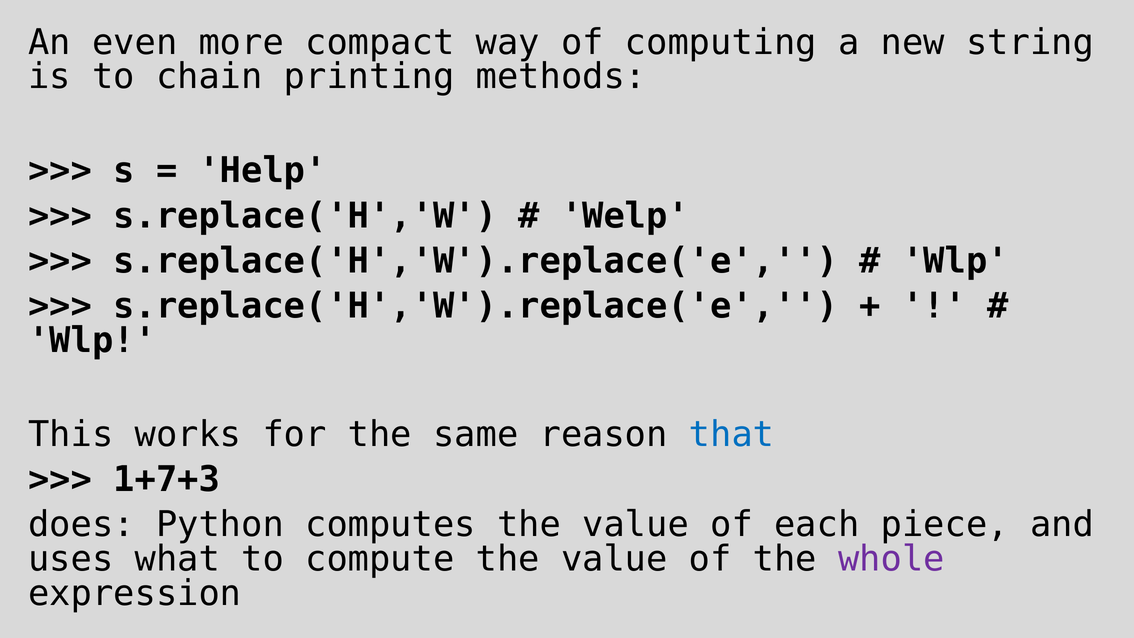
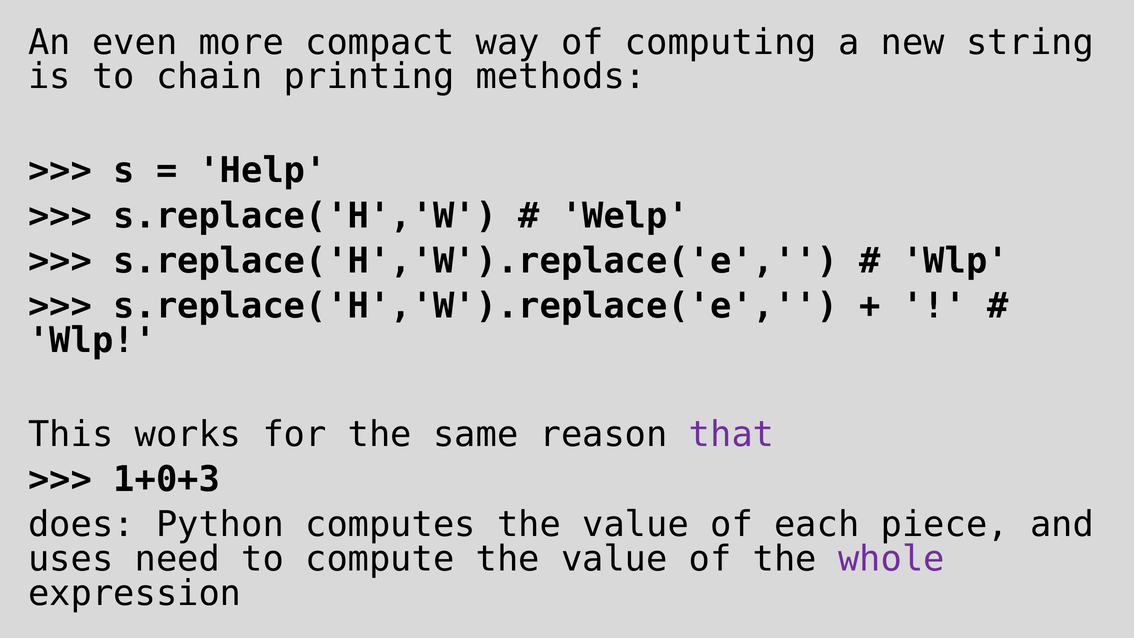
that colour: blue -> purple
1+7+3: 1+7+3 -> 1+0+3
what: what -> need
